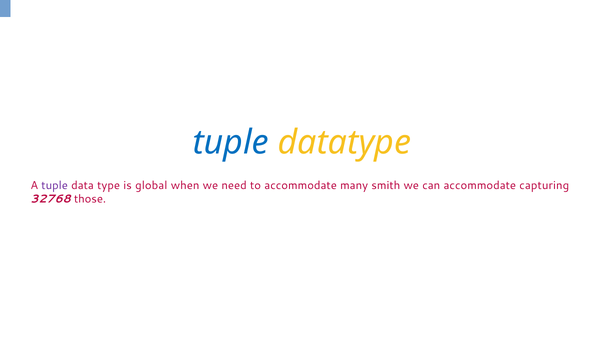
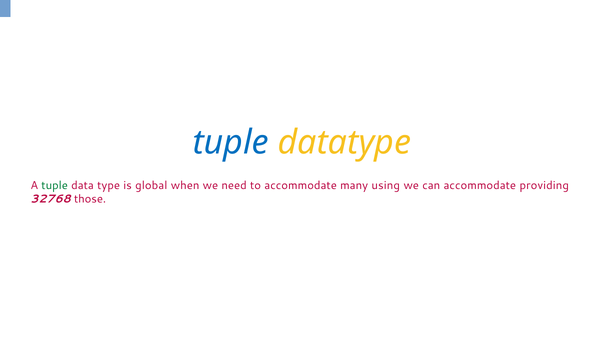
tuple at (55, 185) colour: purple -> green
smith: smith -> using
capturing: capturing -> providing
